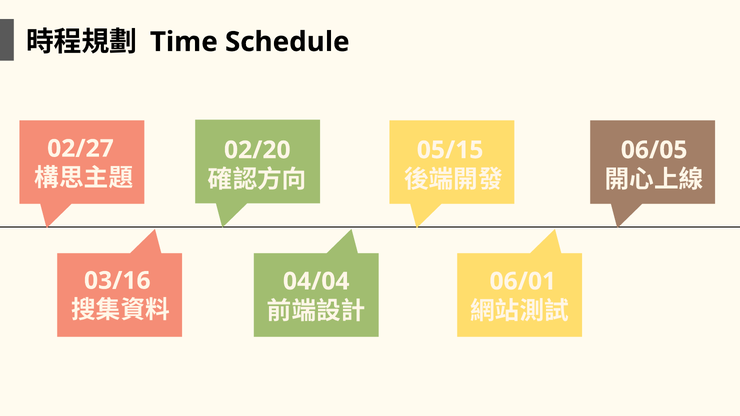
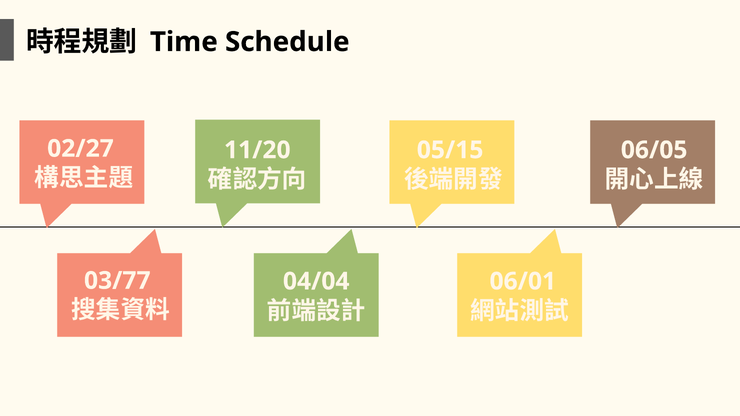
02/20: 02/20 -> 11/20
03/16: 03/16 -> 03/77
